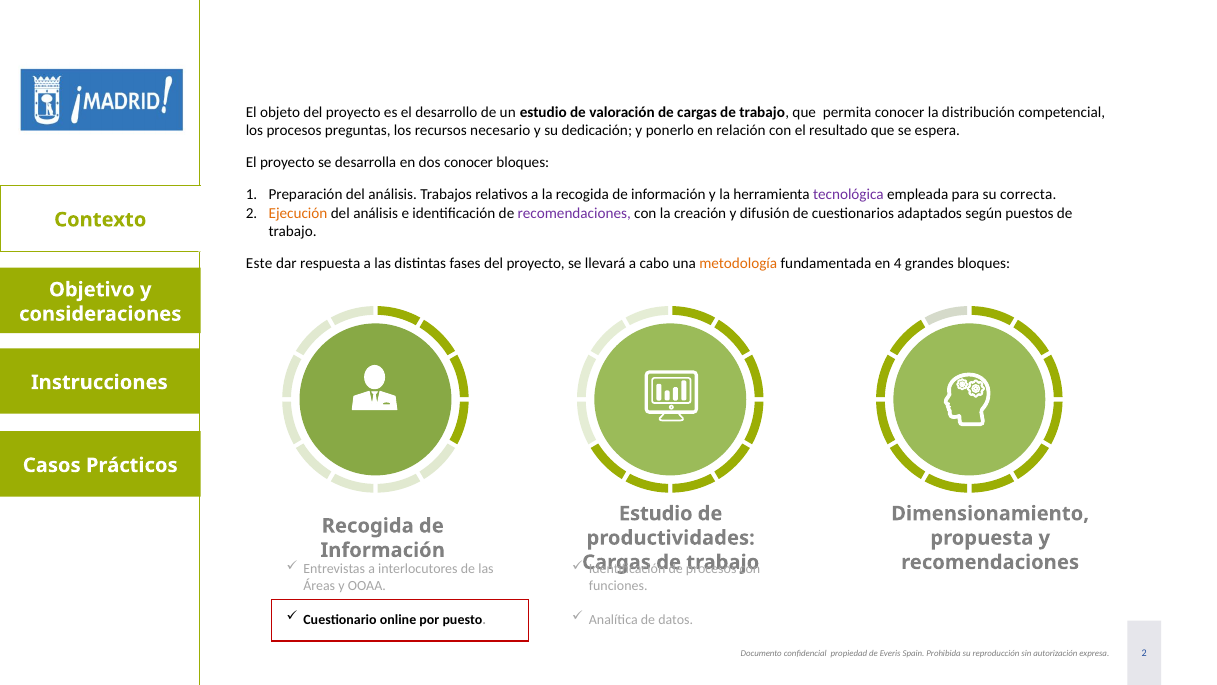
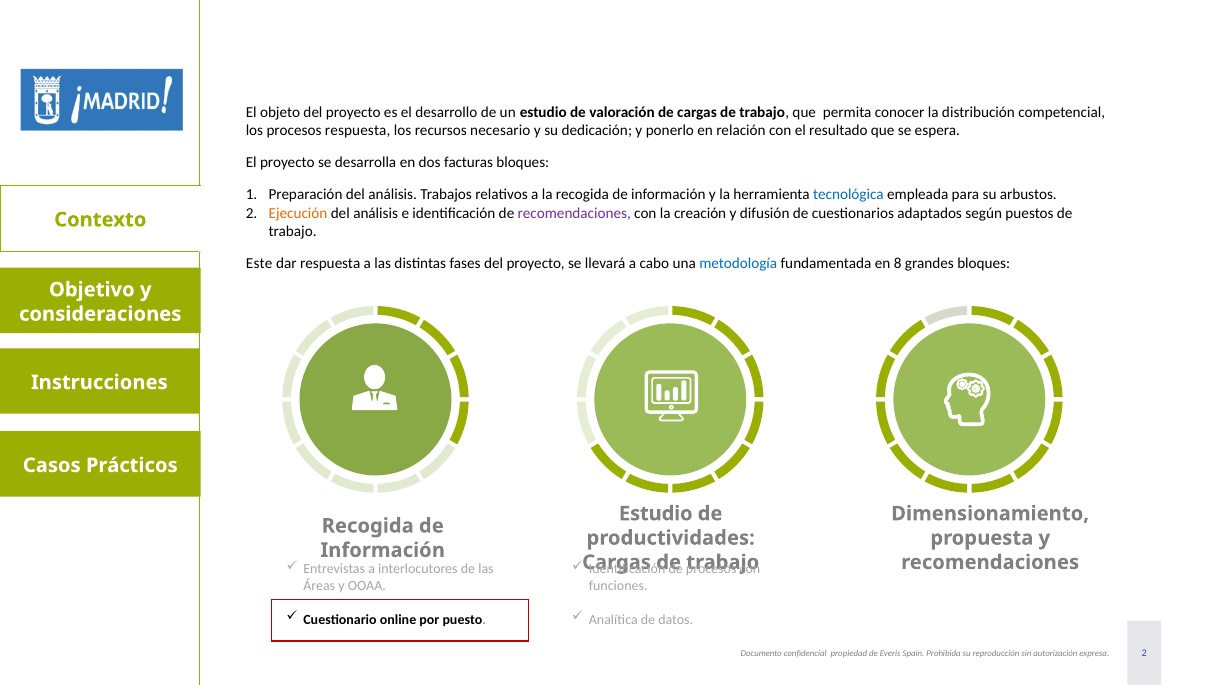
procesos preguntas: preguntas -> respuesta
dos conocer: conocer -> facturas
tecnológica colour: purple -> blue
correcta: correcta -> arbustos
metodología colour: orange -> blue
4: 4 -> 8
